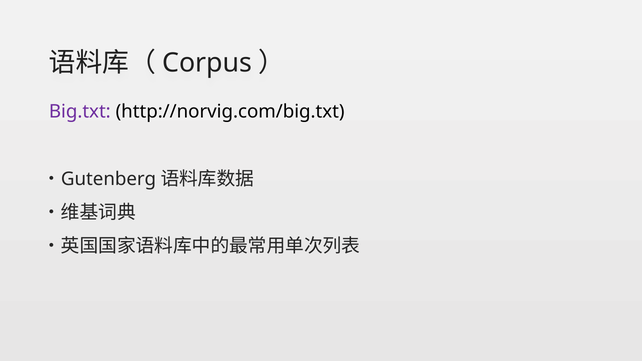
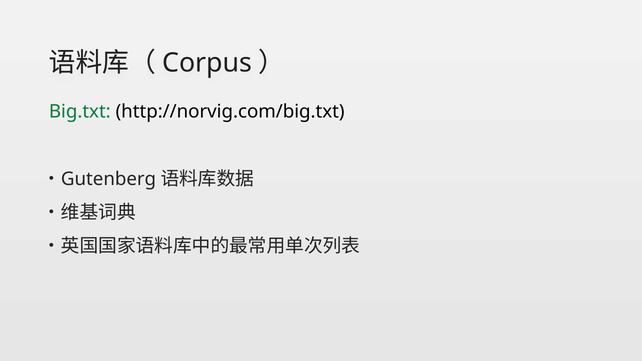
Big.txt colour: purple -> green
